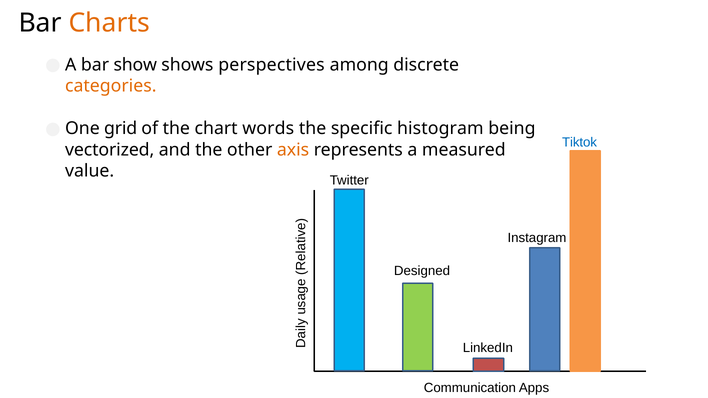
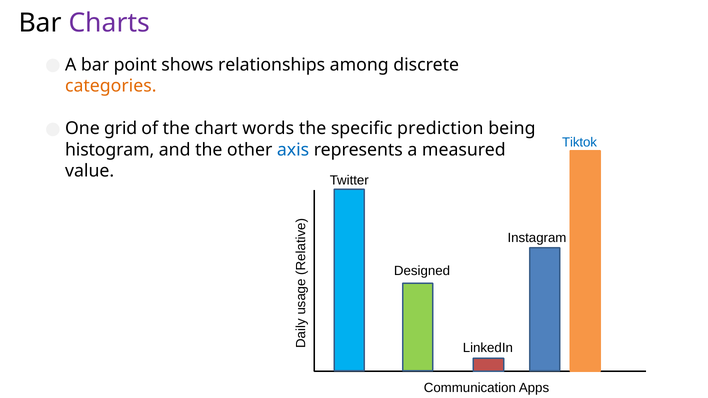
Charts colour: orange -> purple
show: show -> point
perspectives: perspectives -> relationships
histogram: histogram -> prediction
vectorized: vectorized -> histogram
axis colour: orange -> blue
